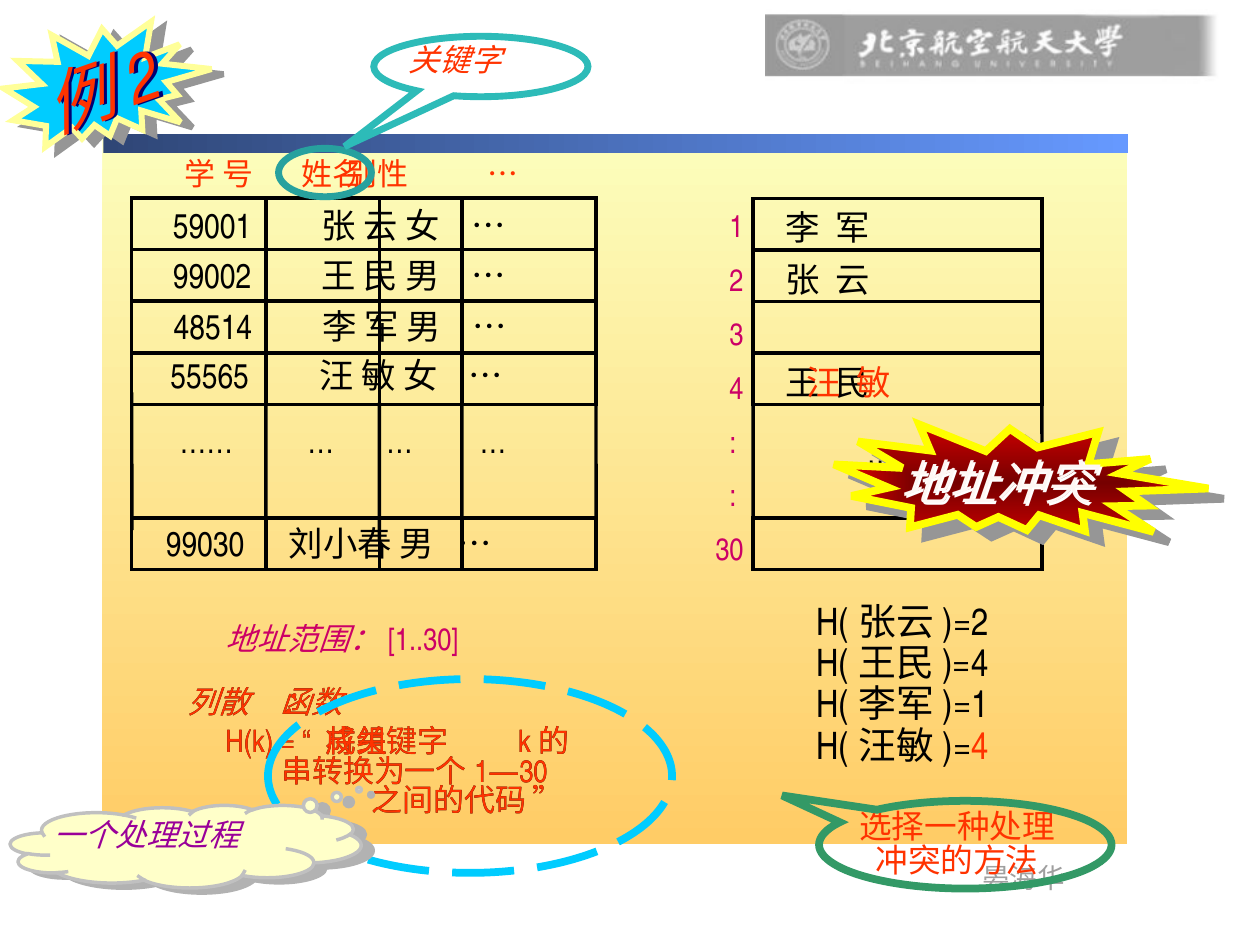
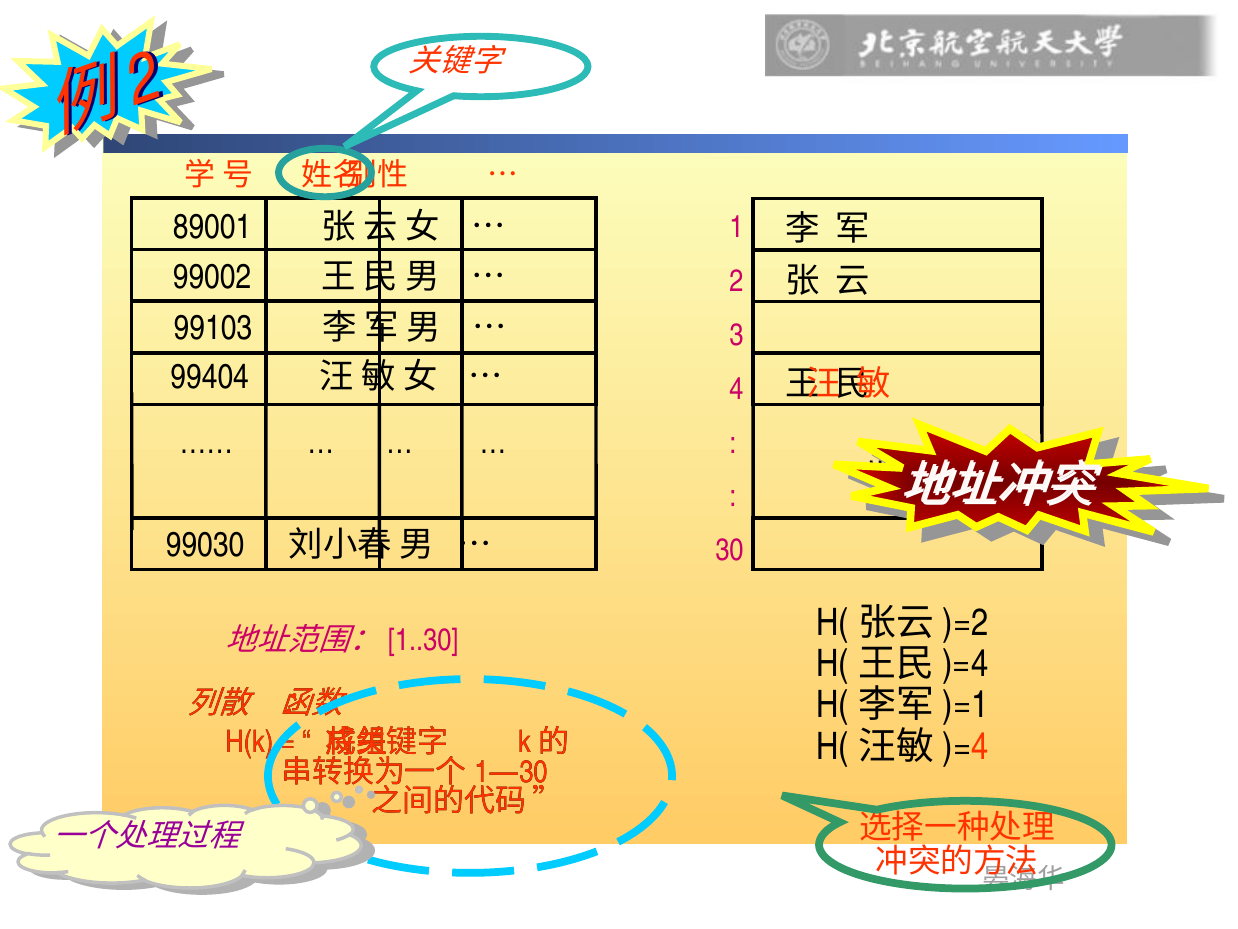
59001: 59001 -> 89001
48514: 48514 -> 99103
55565: 55565 -> 99404
